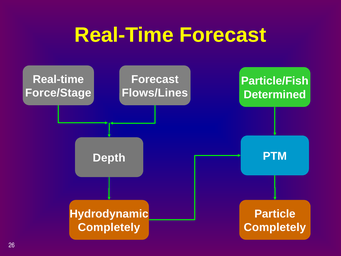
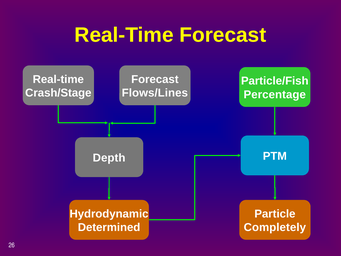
Force/Stage: Force/Stage -> Crash/Stage
Determined: Determined -> Percentage
Completely at (109, 227): Completely -> Determined
